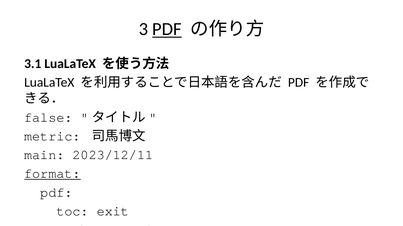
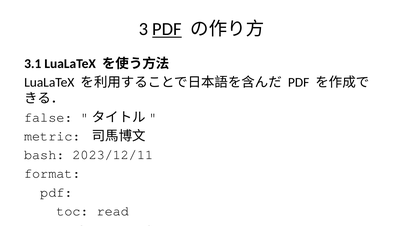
main at (44, 155): main -> bash
format underline: present -> none
toc exit: exit -> read
